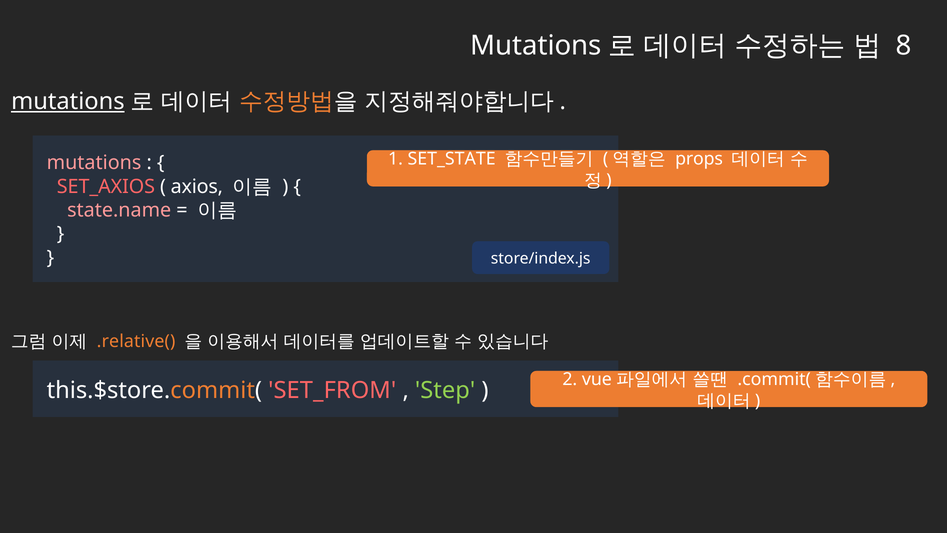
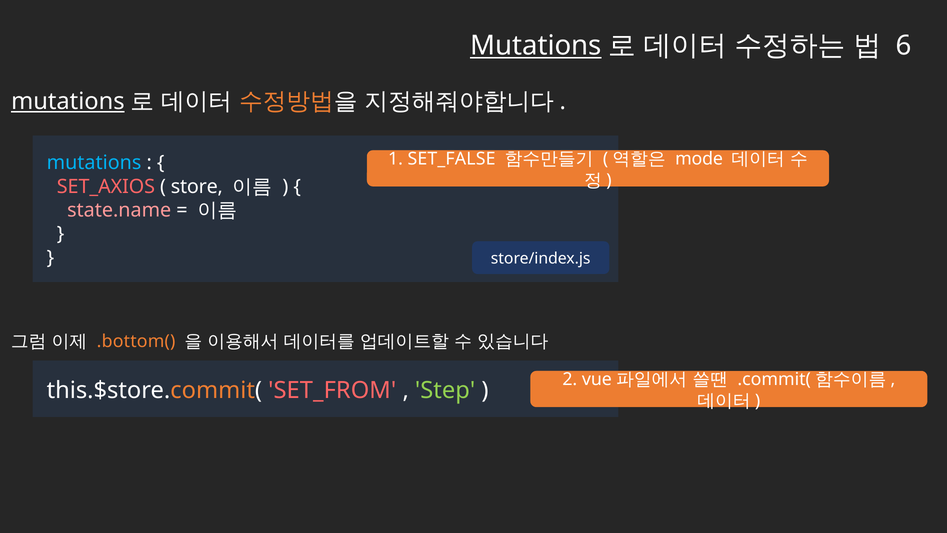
Mutations at (536, 46) underline: none -> present
8: 8 -> 6
SET_STATE: SET_STATE -> SET_FALSE
props: props -> mode
mutations at (94, 163) colour: pink -> light blue
axios: axios -> store
.relative(: .relative( -> .bottom(
